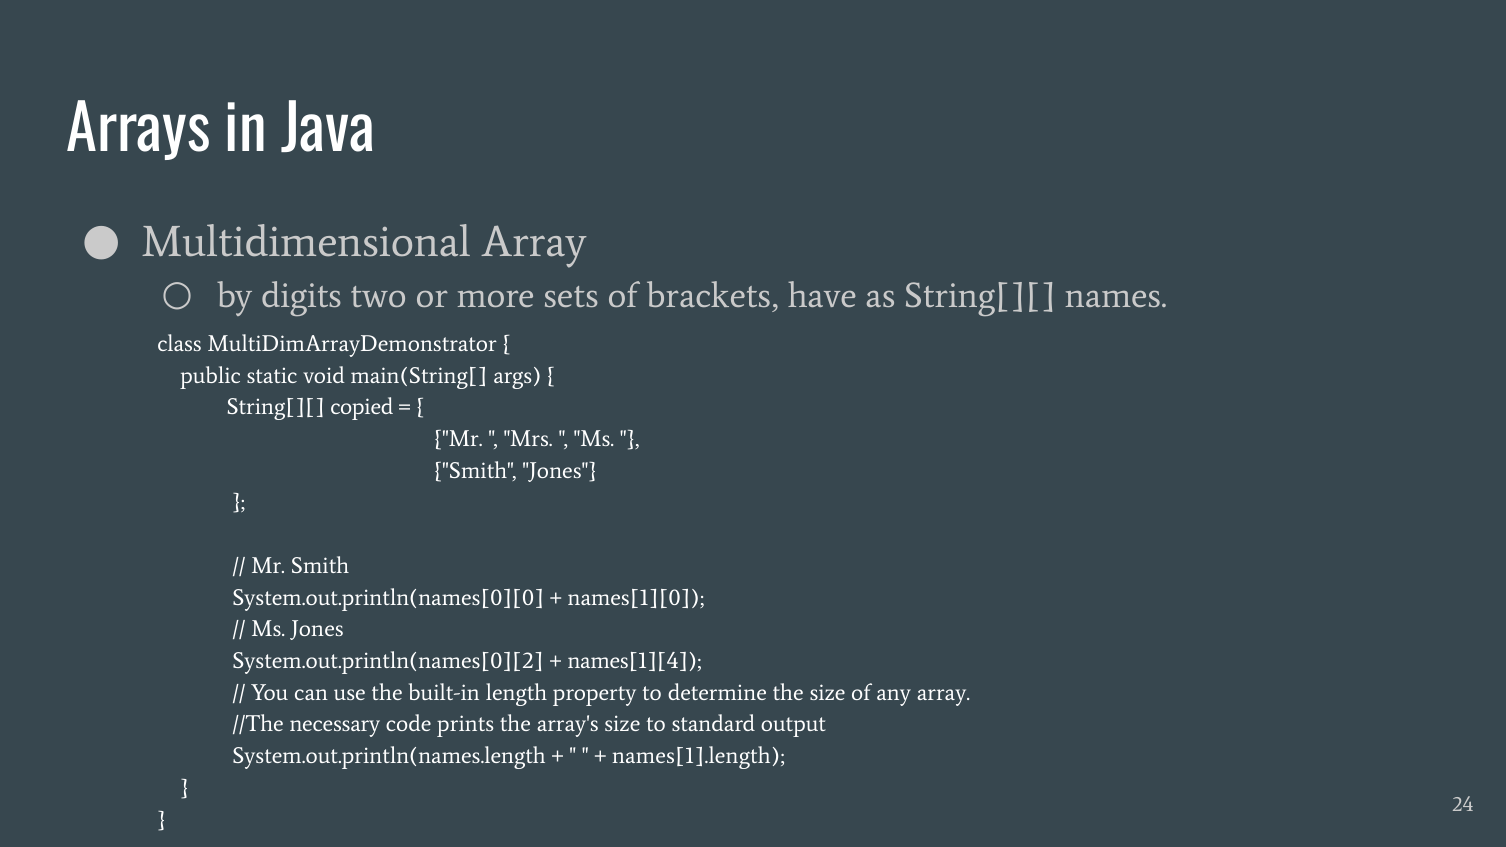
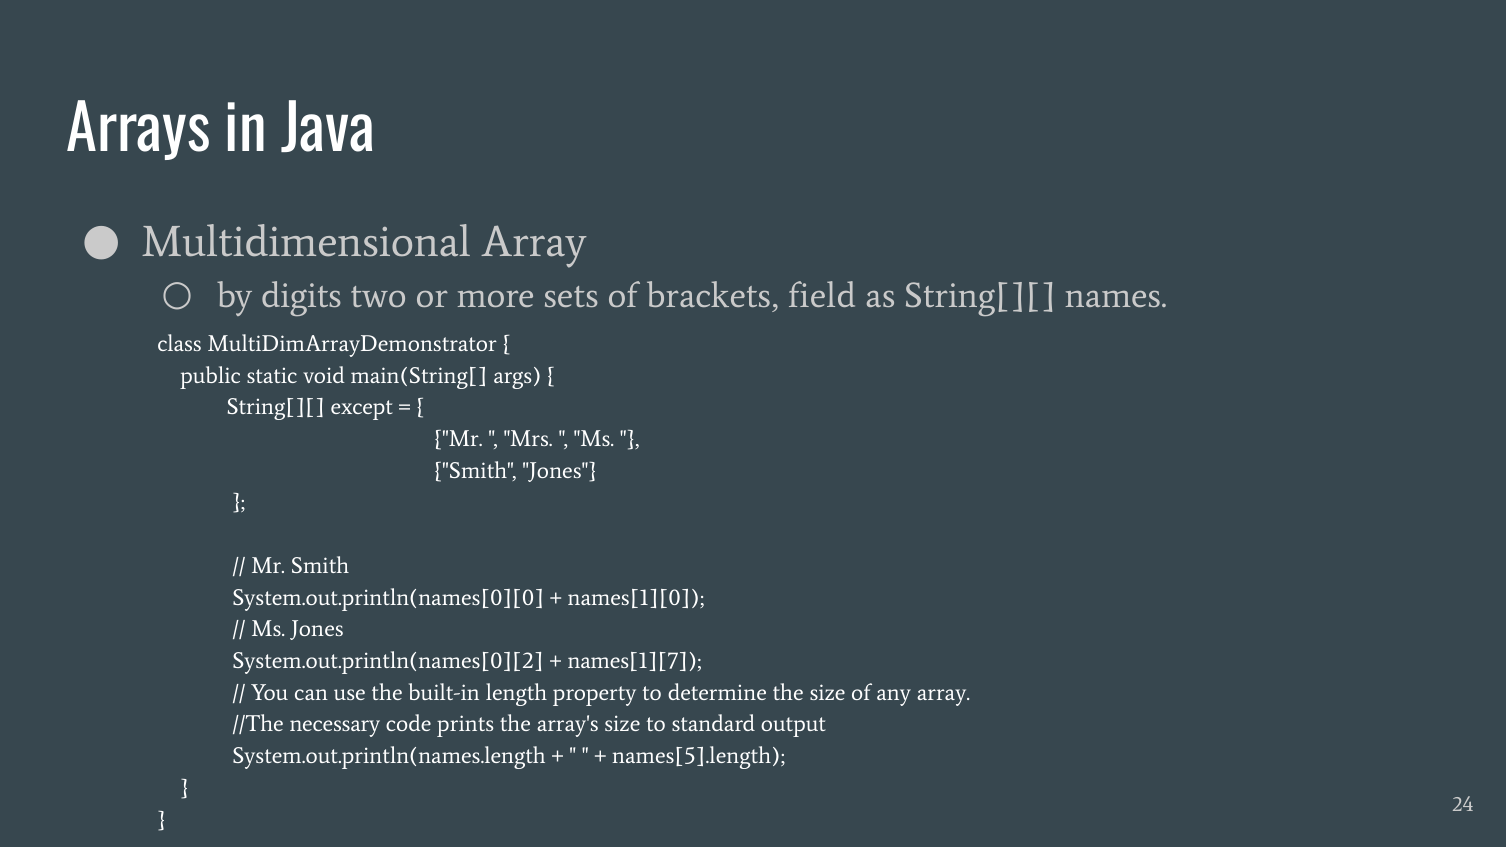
have: have -> field
copied: copied -> except
names[1][4: names[1][4 -> names[1][7
names[1].length: names[1].length -> names[5].length
